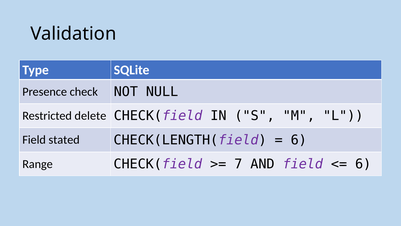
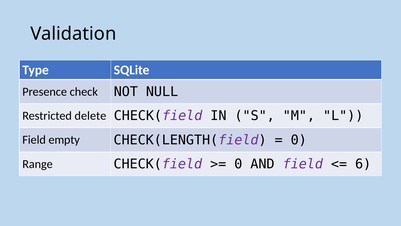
stated: stated -> empty
6 at (299, 140): 6 -> 0
7 at (238, 164): 7 -> 0
